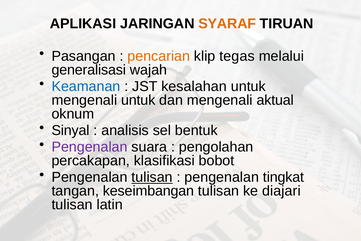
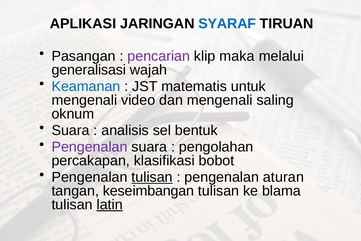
SYARAF colour: orange -> blue
pencarian colour: orange -> purple
tegas: tegas -> maka
kesalahan: kesalahan -> matematis
mengenali untuk: untuk -> video
aktual: aktual -> saling
Sinyal at (71, 130): Sinyal -> Suara
tingkat: tingkat -> aturan
diajari: diajari -> blama
latin underline: none -> present
